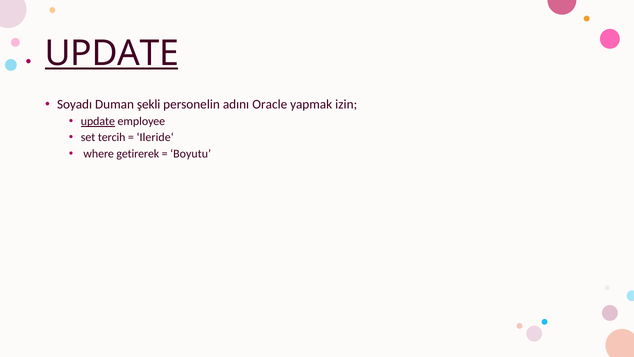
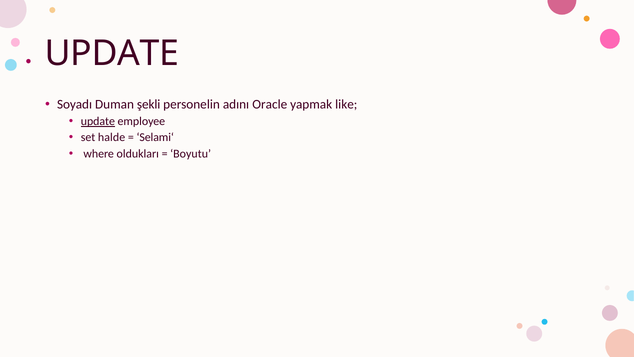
UPDATE at (112, 53) underline: present -> none
izin: izin -> like
tercih: tercih -> halde
Ileride‘: Ileride‘ -> Selami‘
getirerek: getirerek -> oldukları
